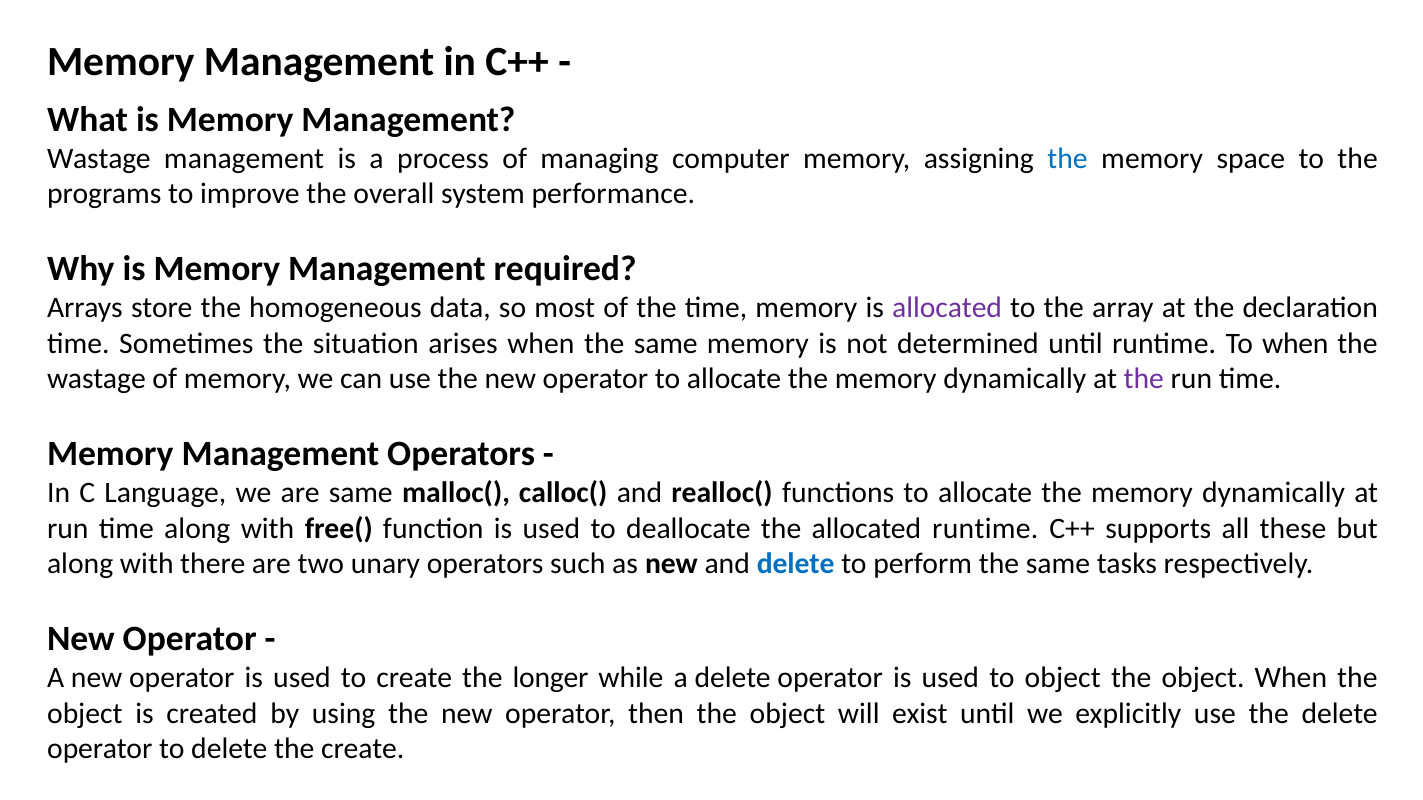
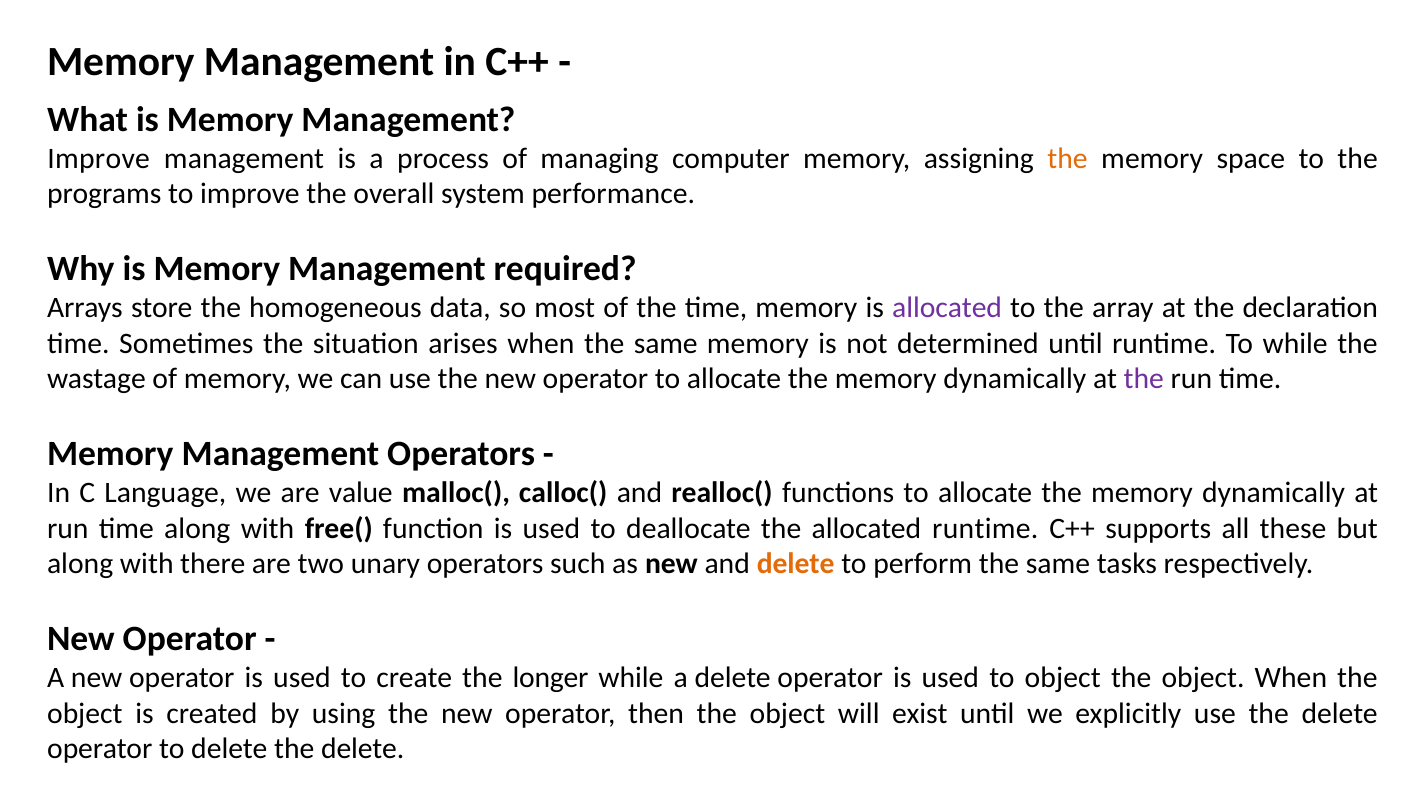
Wastage at (99, 159): Wastage -> Improve
the at (1068, 159) colour: blue -> orange
To when: when -> while
are same: same -> value
delete at (796, 564) colour: blue -> orange
delete the create: create -> delete
